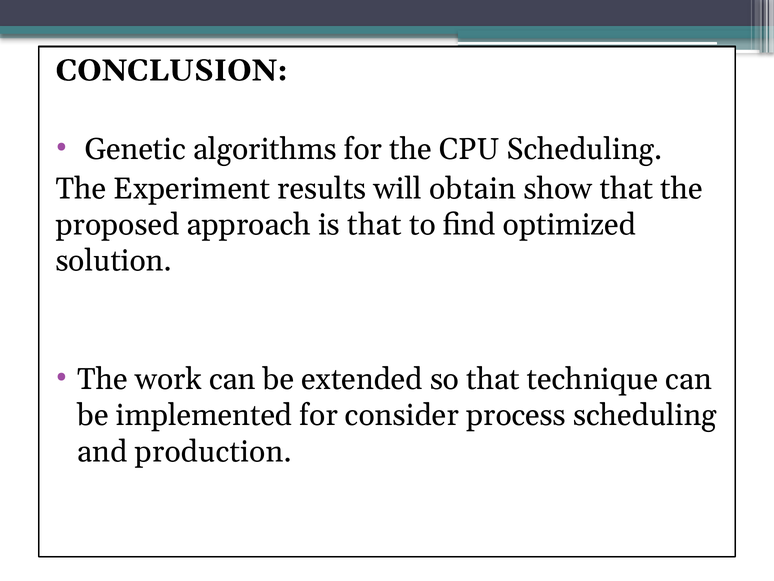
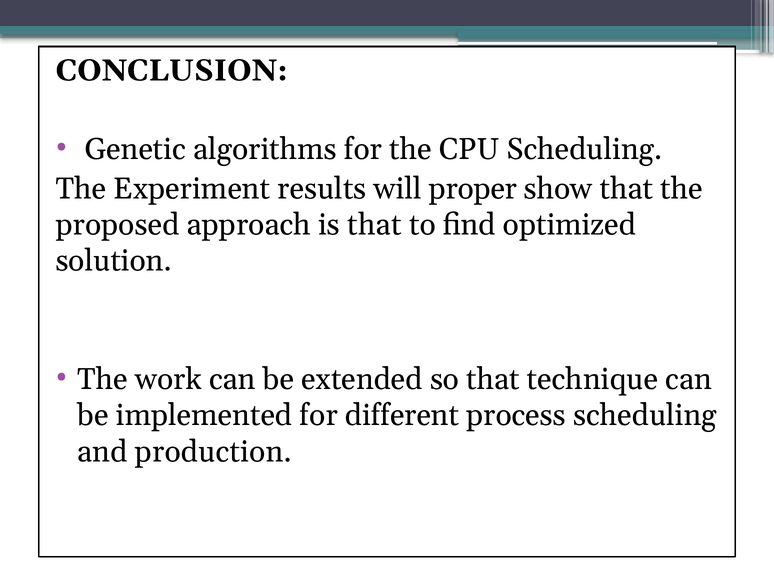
obtain: obtain -> proper
consider: consider -> different
